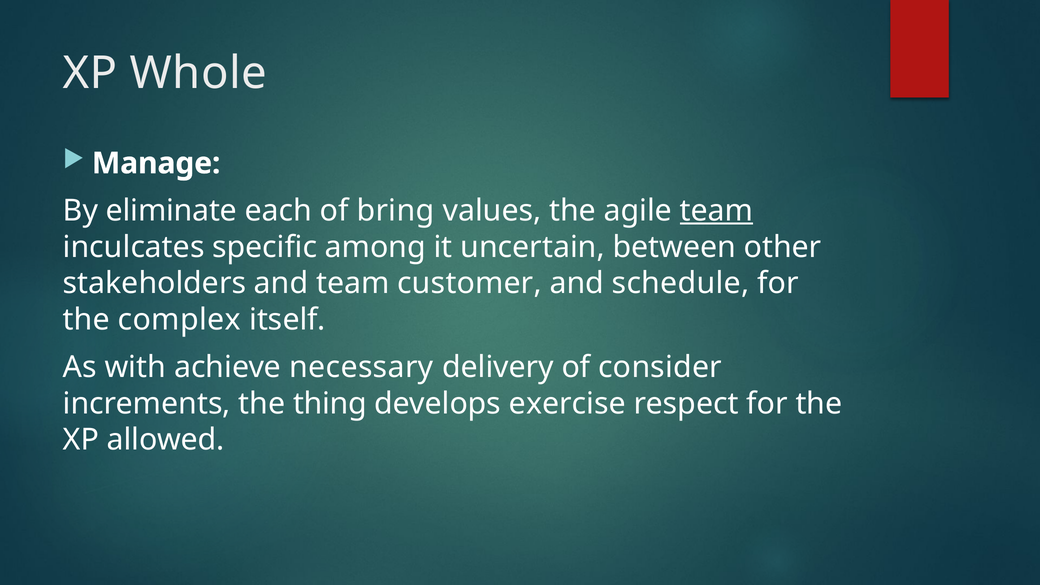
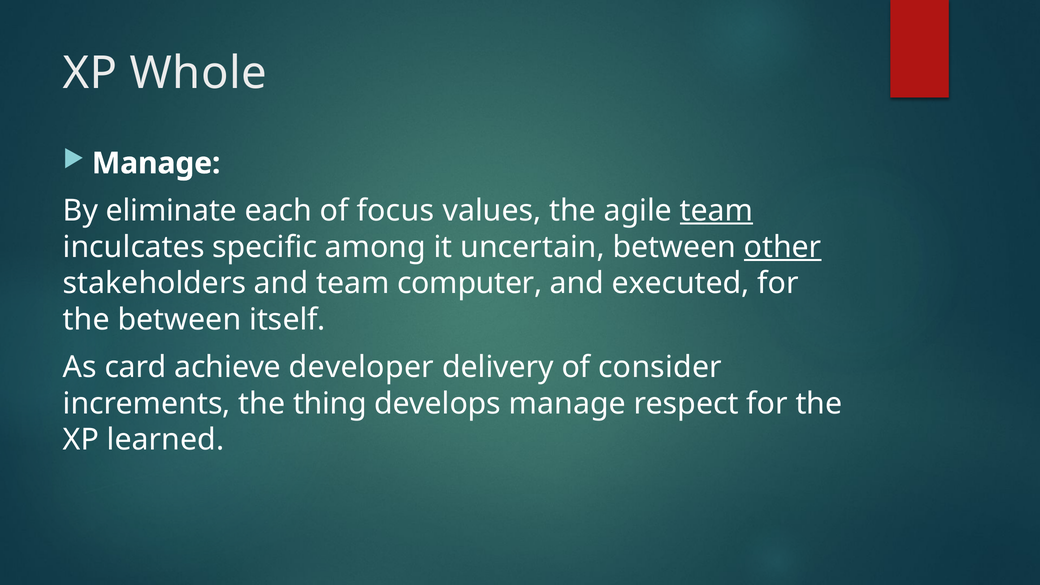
bring: bring -> focus
other underline: none -> present
customer: customer -> computer
schedule: schedule -> executed
the complex: complex -> between
with: with -> card
necessary: necessary -> developer
develops exercise: exercise -> manage
allowed: allowed -> learned
